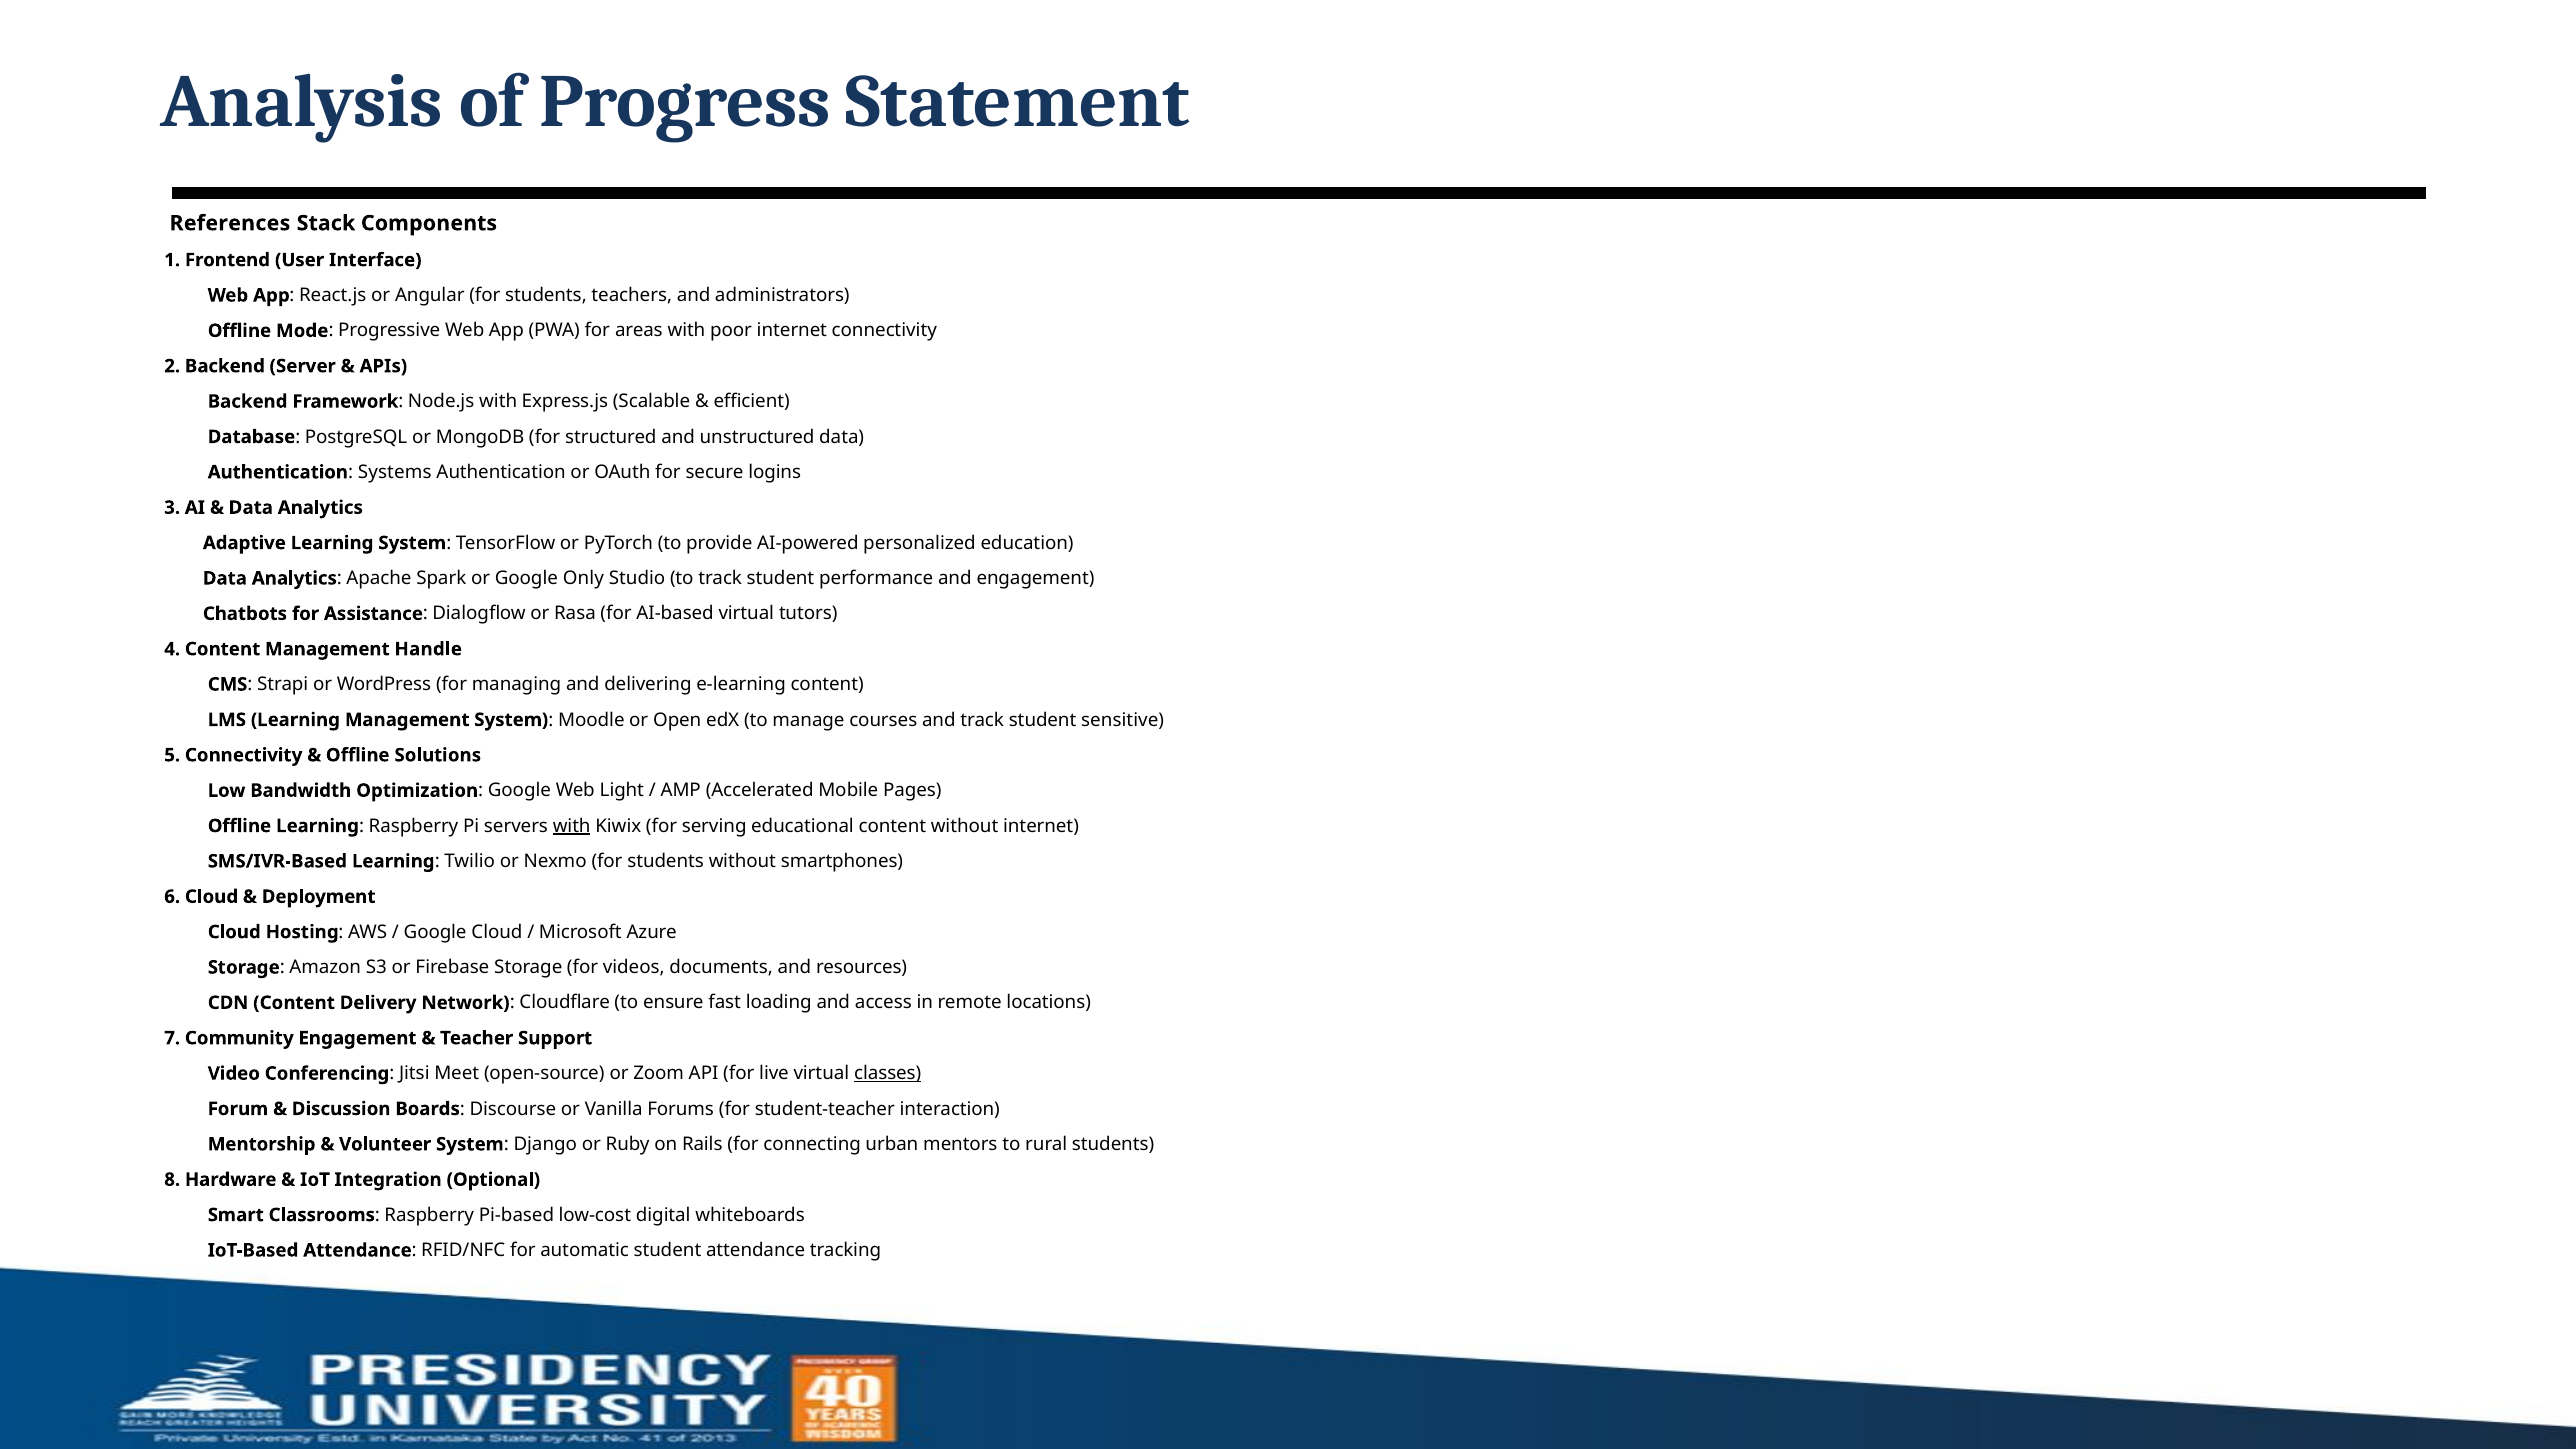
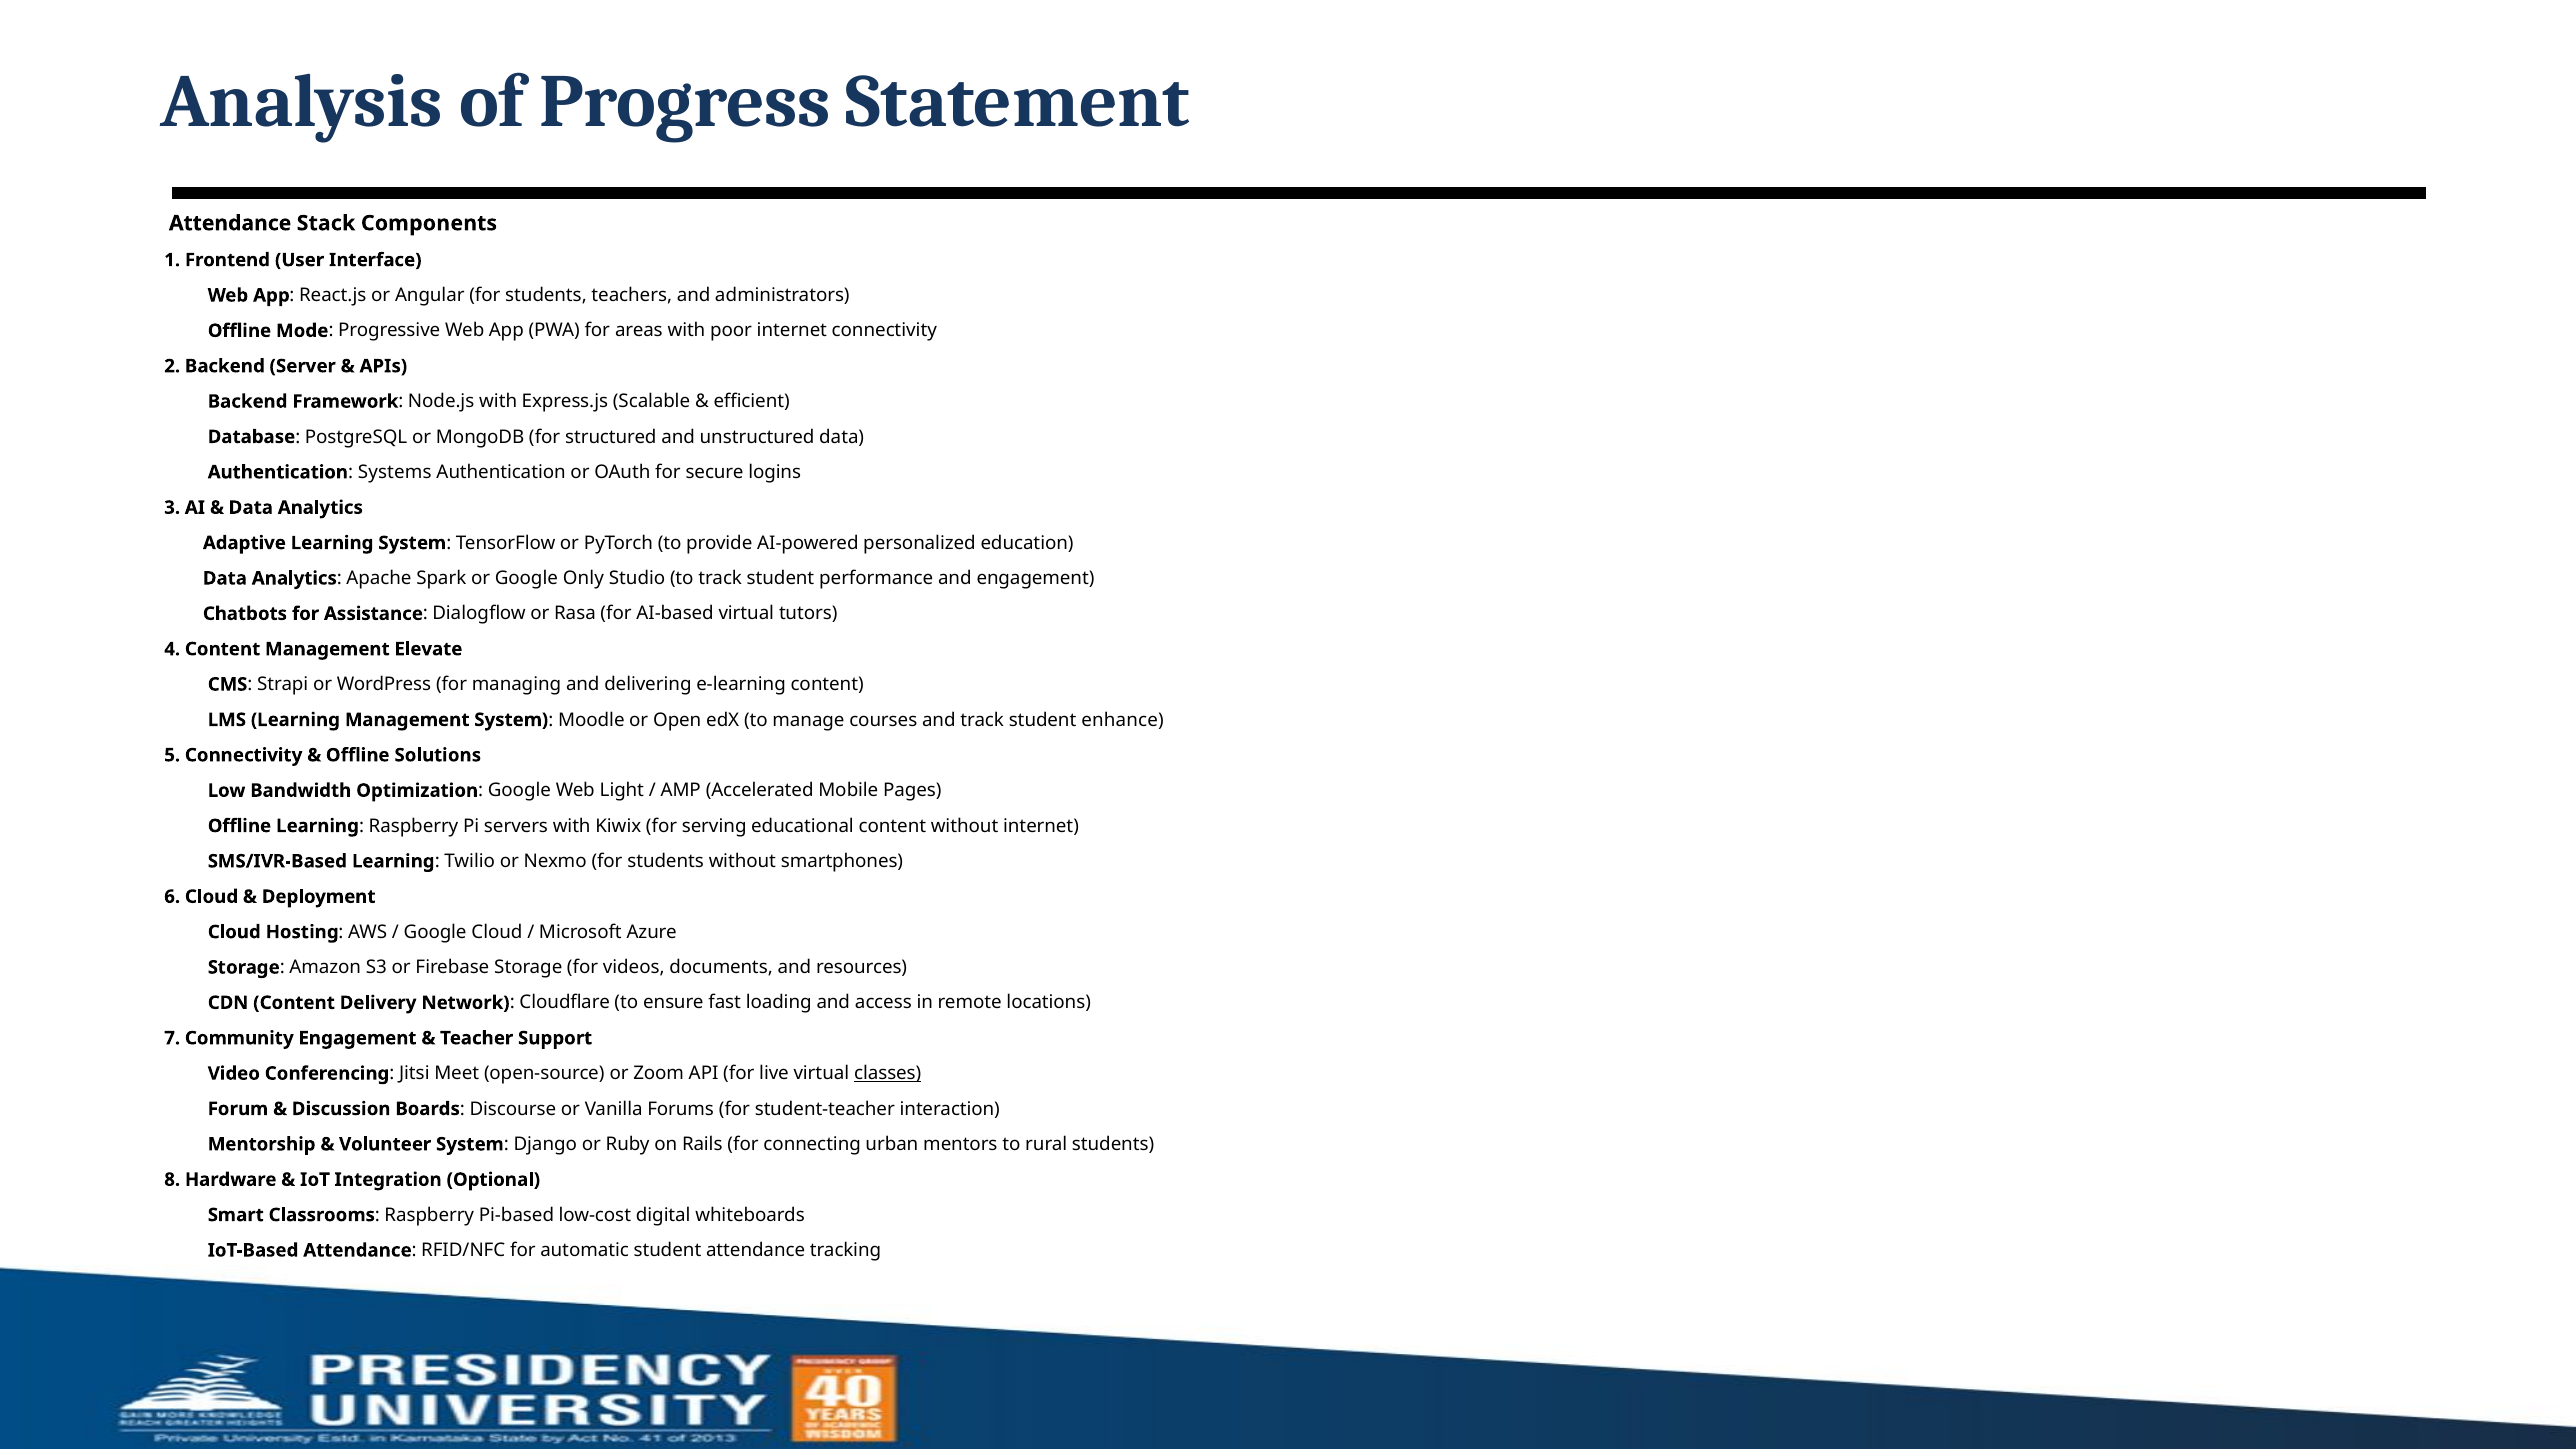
References at (230, 223): References -> Attendance
Handle: Handle -> Elevate
sensitive: sensitive -> enhance
with at (572, 826) underline: present -> none
